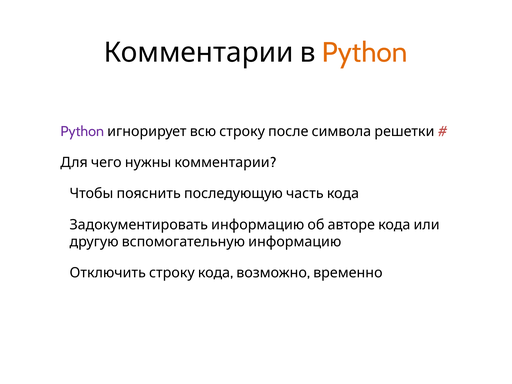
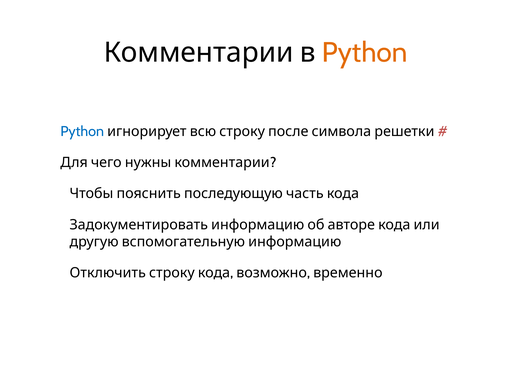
Python at (82, 131) colour: purple -> blue
